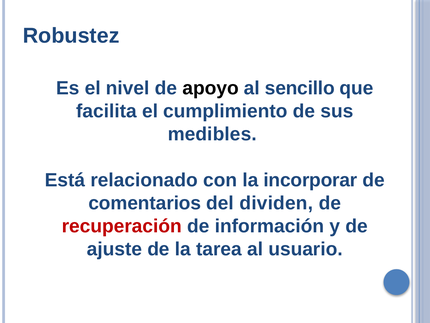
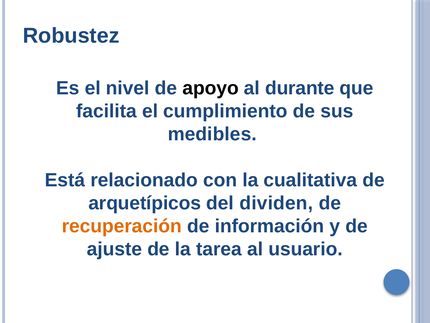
sencillo: sencillo -> durante
incorporar: incorporar -> cualitativa
comentarios: comentarios -> arquetípicos
recuperación colour: red -> orange
